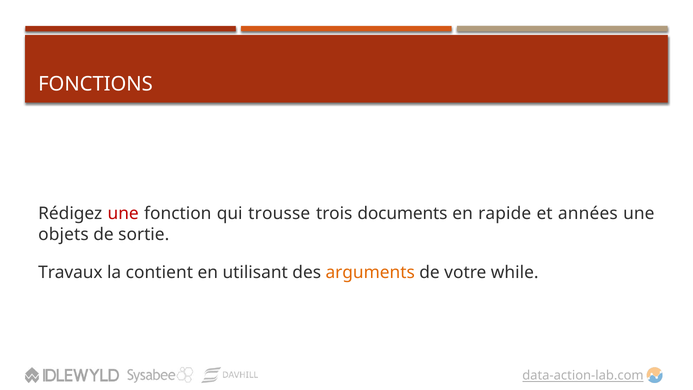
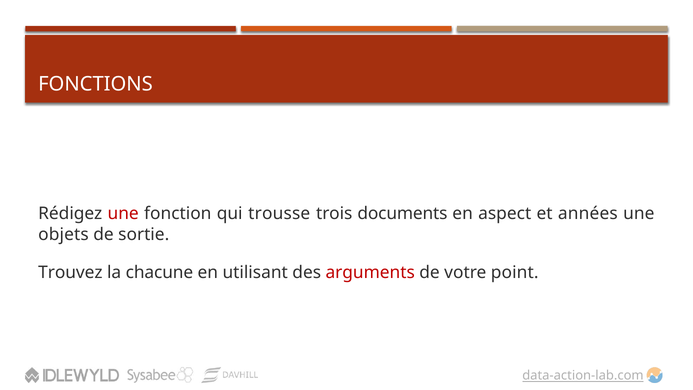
rapide: rapide -> aspect
Travaux: Travaux -> Trouvez
contient: contient -> chacune
arguments colour: orange -> red
while: while -> point
